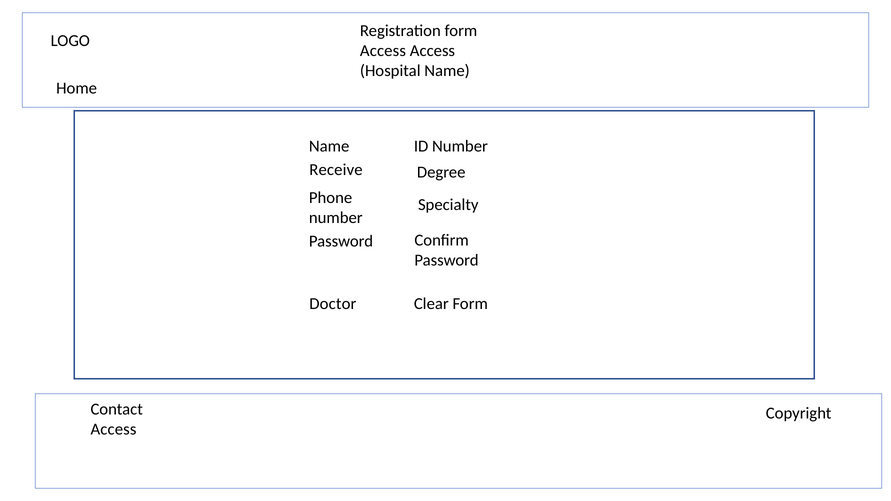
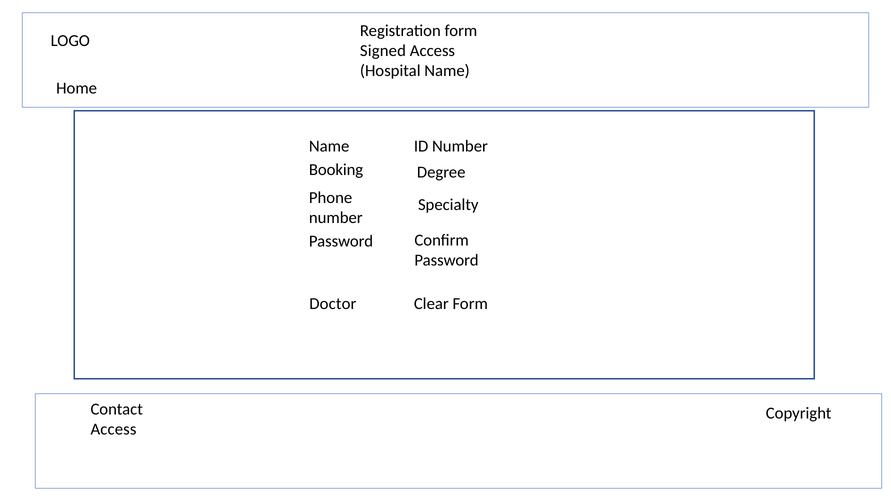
Access at (383, 51): Access -> Signed
Receive: Receive -> Booking
